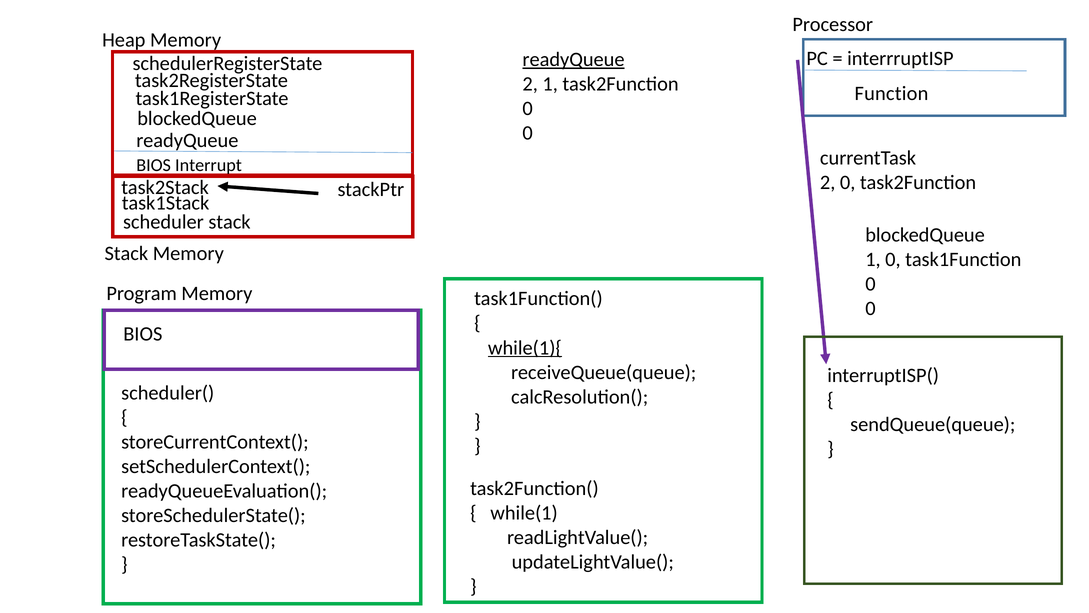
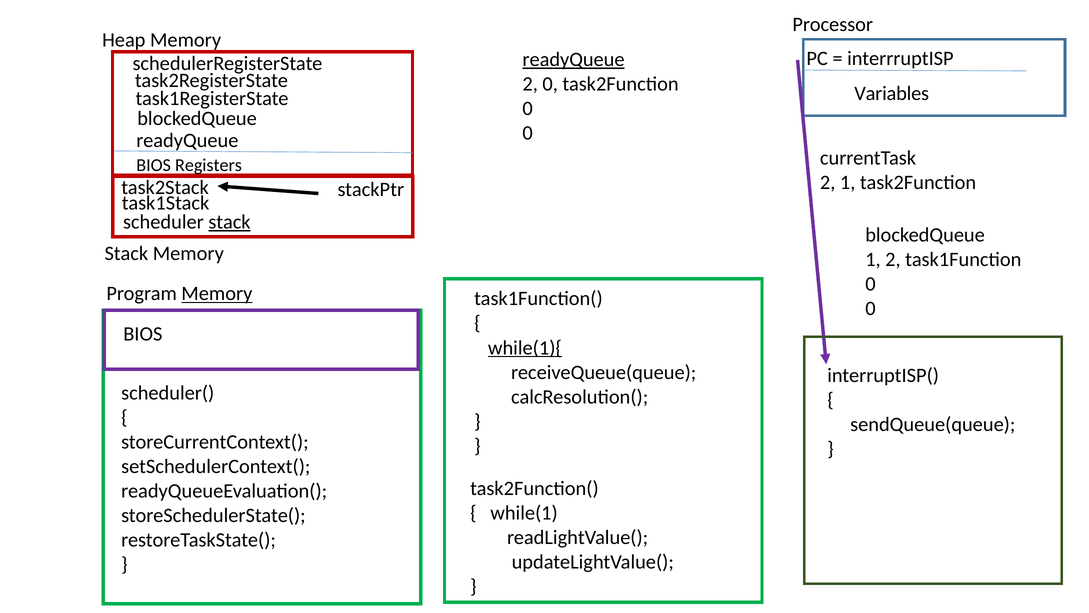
2 1: 1 -> 0
Function: Function -> Variables
Interrupt: Interrupt -> Registers
2 0: 0 -> 1
stack at (229, 222) underline: none -> present
1 0: 0 -> 2
Memory at (217, 294) underline: none -> present
